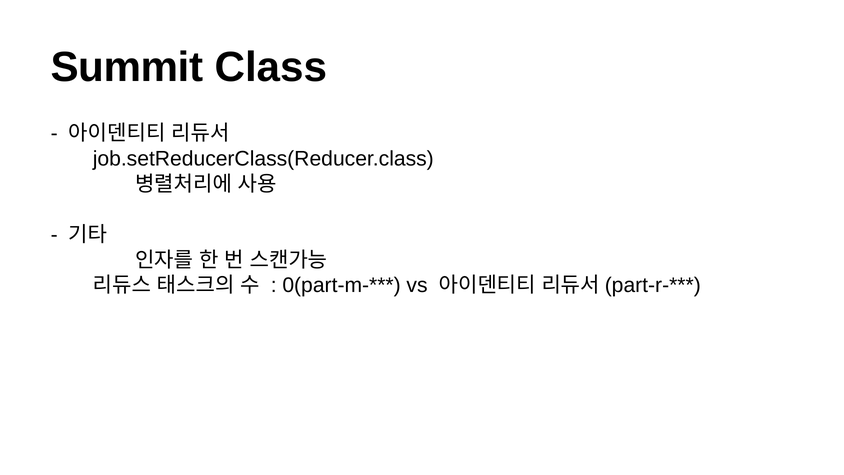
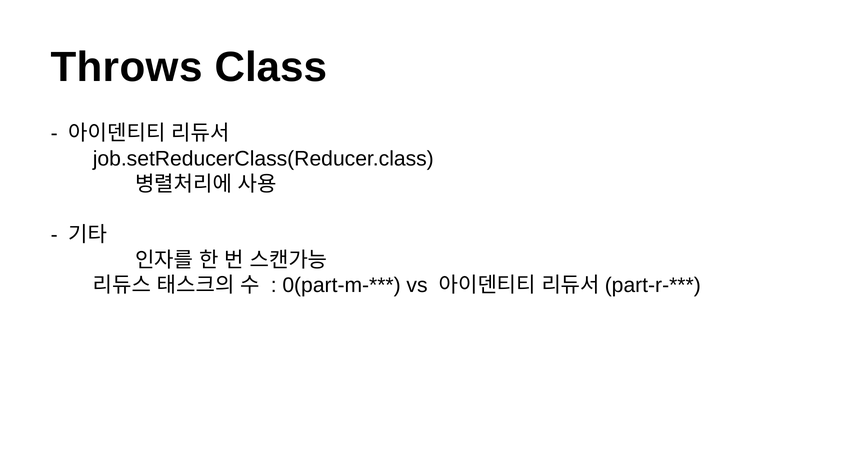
Summit: Summit -> Throws
